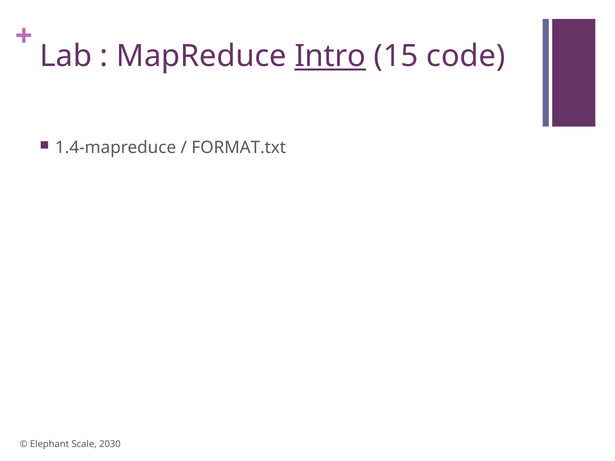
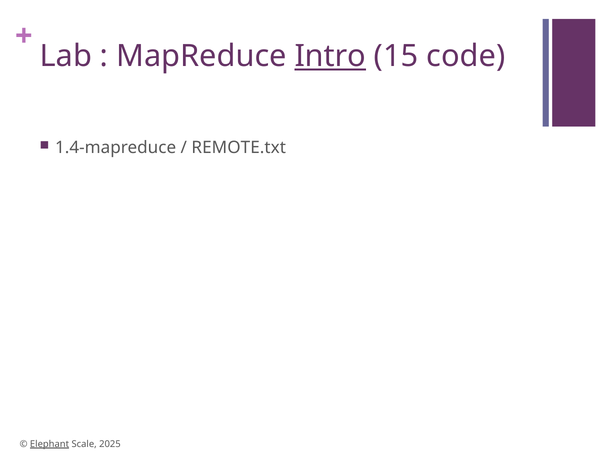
FORMAT.txt: FORMAT.txt -> REMOTE.txt
Elephant underline: none -> present
2030: 2030 -> 2025
